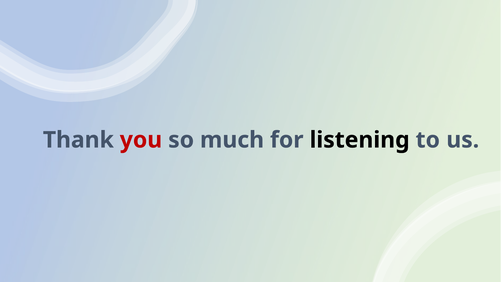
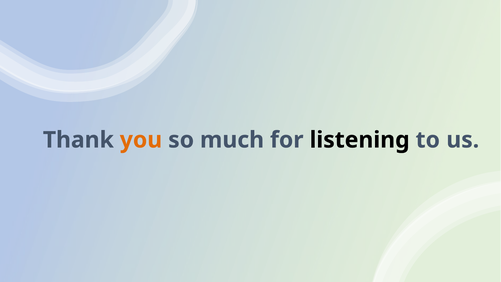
you colour: red -> orange
